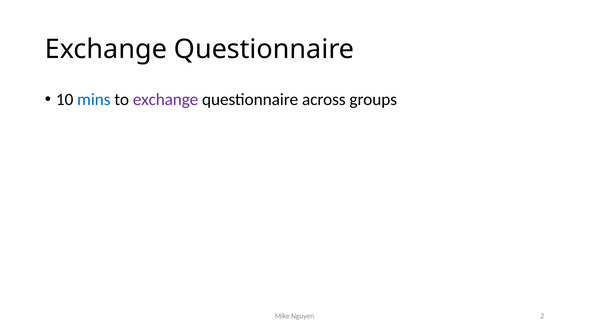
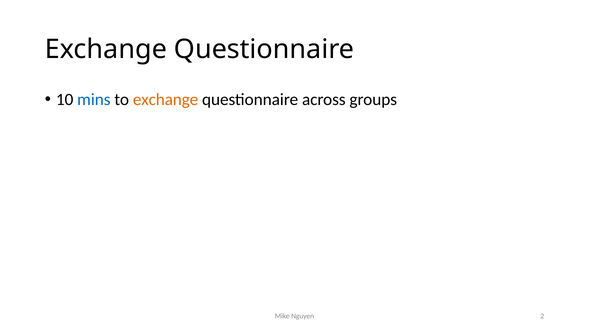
exchange at (166, 100) colour: purple -> orange
